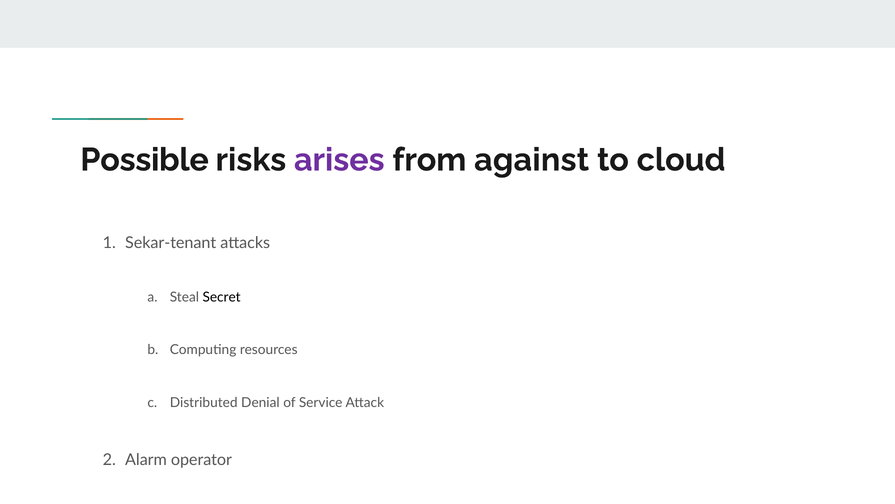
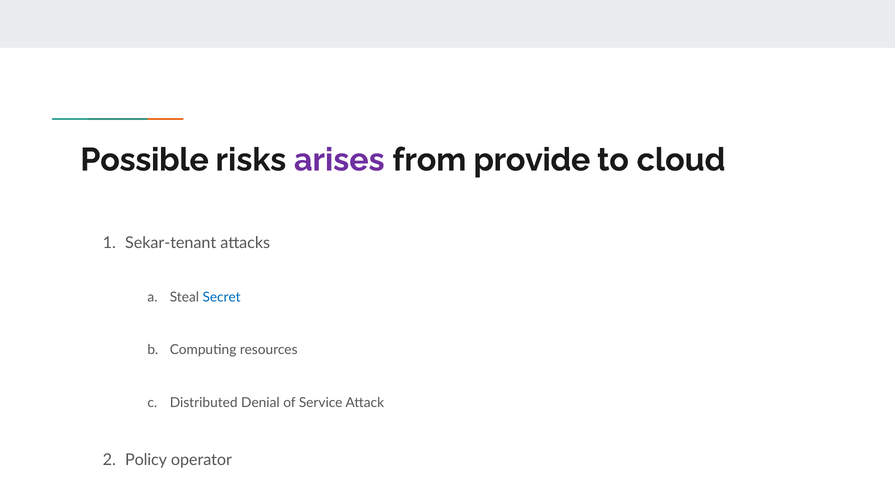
against: against -> provide
Secret colour: black -> blue
Alarm: Alarm -> Policy
